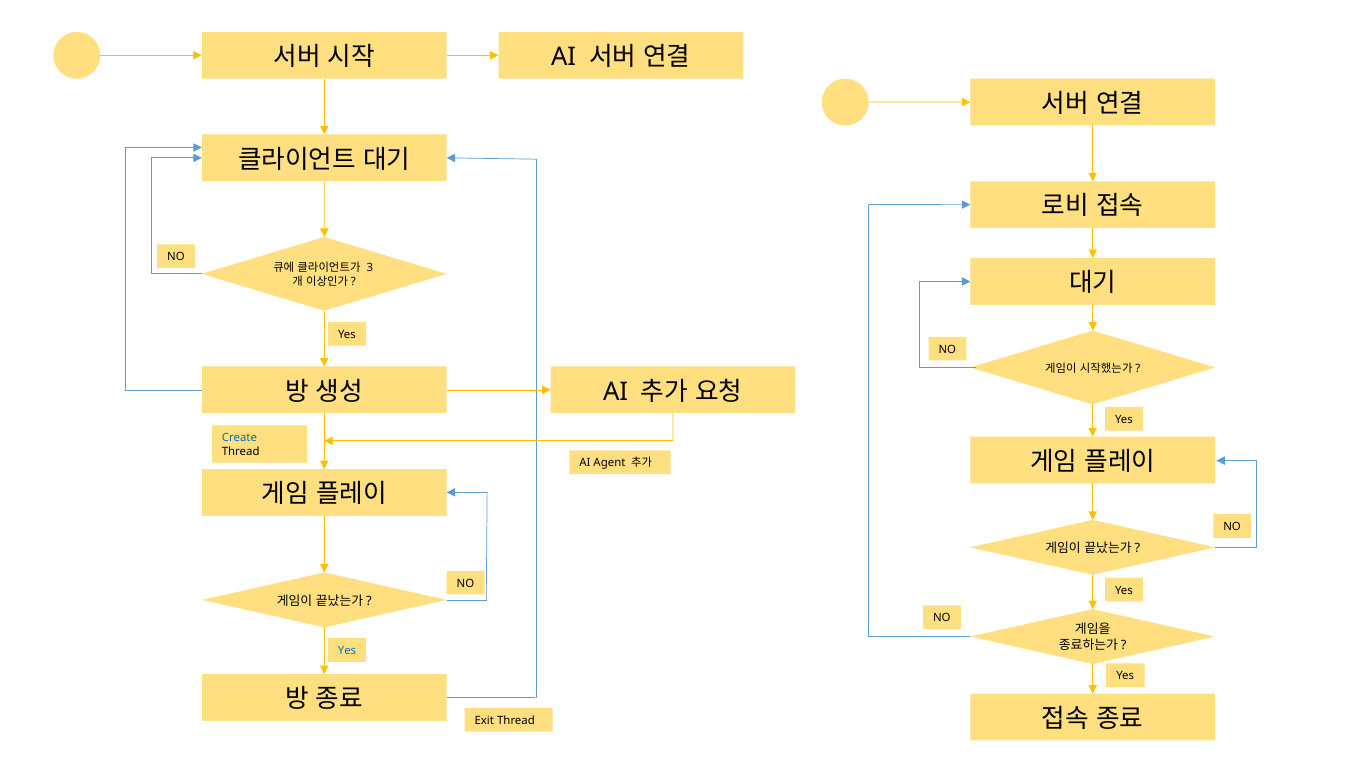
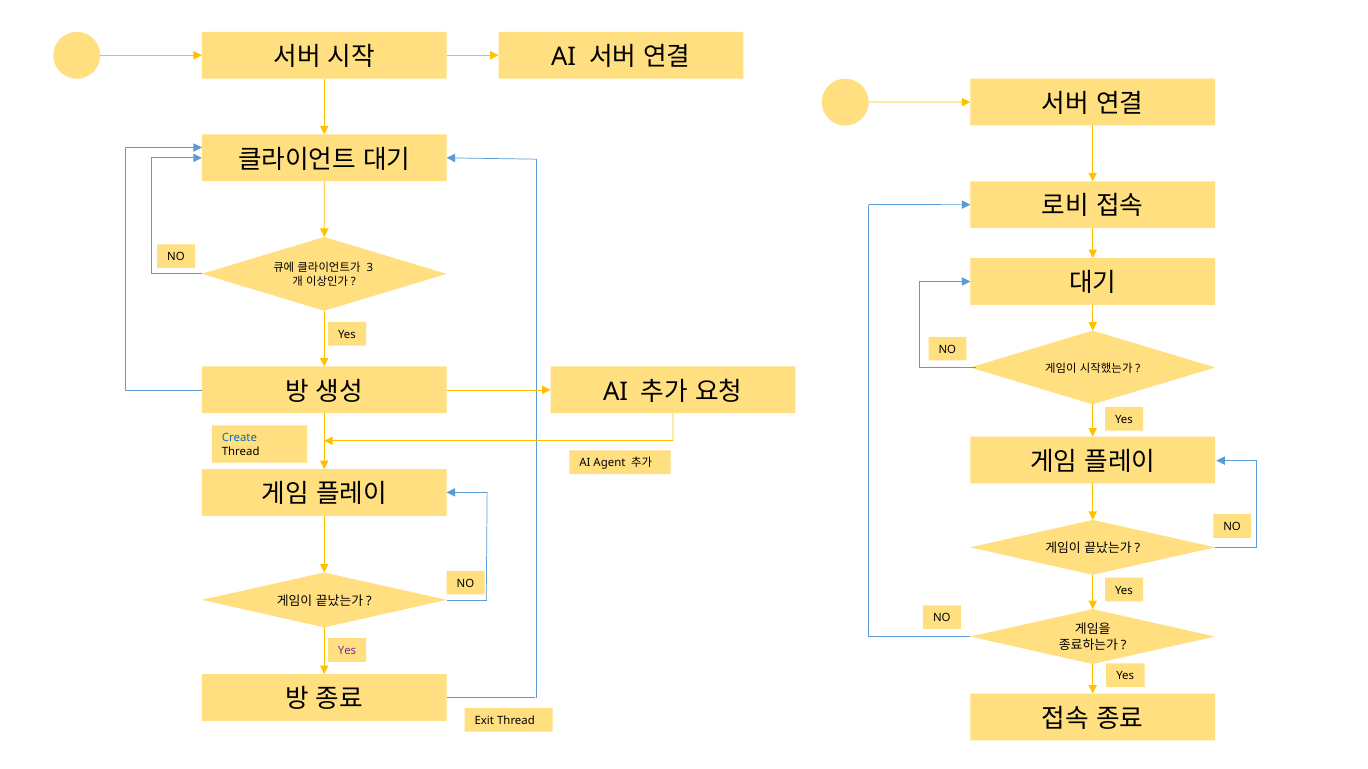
Yes at (347, 651) colour: blue -> purple
